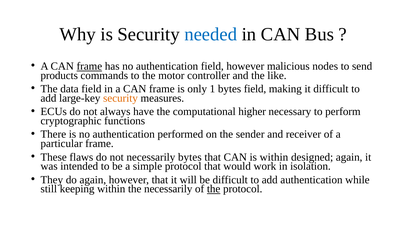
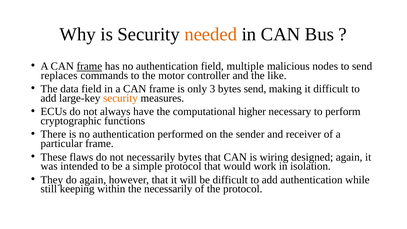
needed colour: blue -> orange
field however: however -> multiple
products: products -> replaces
1: 1 -> 3
bytes field: field -> send
is within: within -> wiring
the at (214, 189) underline: present -> none
